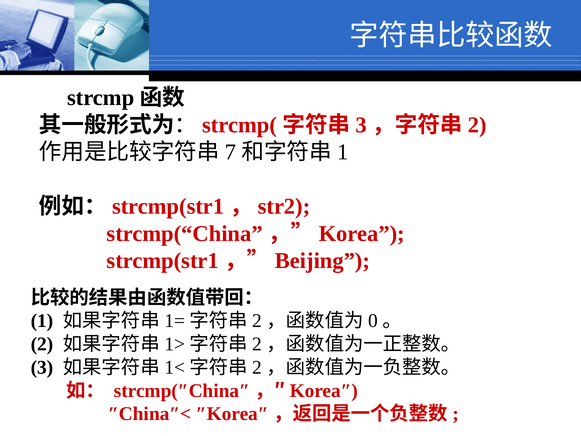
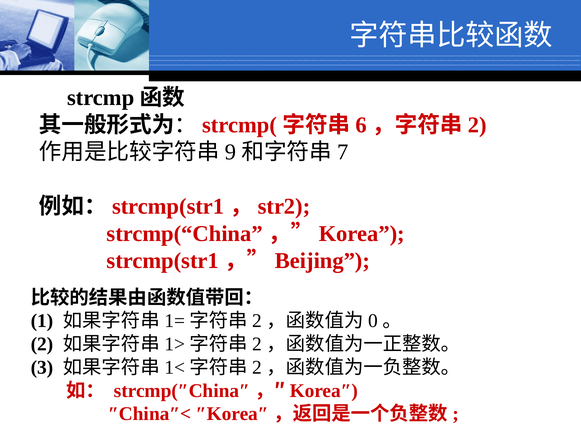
3 at (361, 125): 3 -> 6
7: 7 -> 9
1 at (343, 152): 1 -> 7
